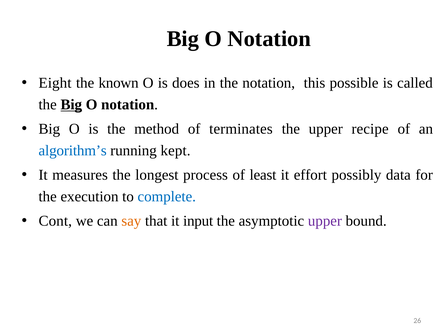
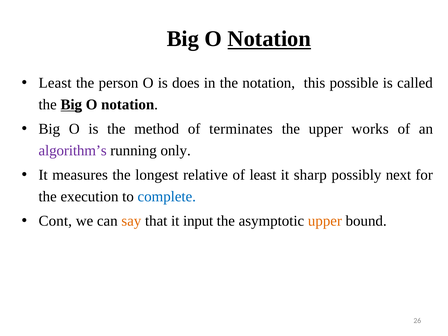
Notation at (269, 39) underline: none -> present
Eight at (55, 83): Eight -> Least
known: known -> person
recipe: recipe -> works
algorithm’s colour: blue -> purple
kept: kept -> only
process: process -> relative
effort: effort -> sharp
data: data -> next
upper at (325, 221) colour: purple -> orange
